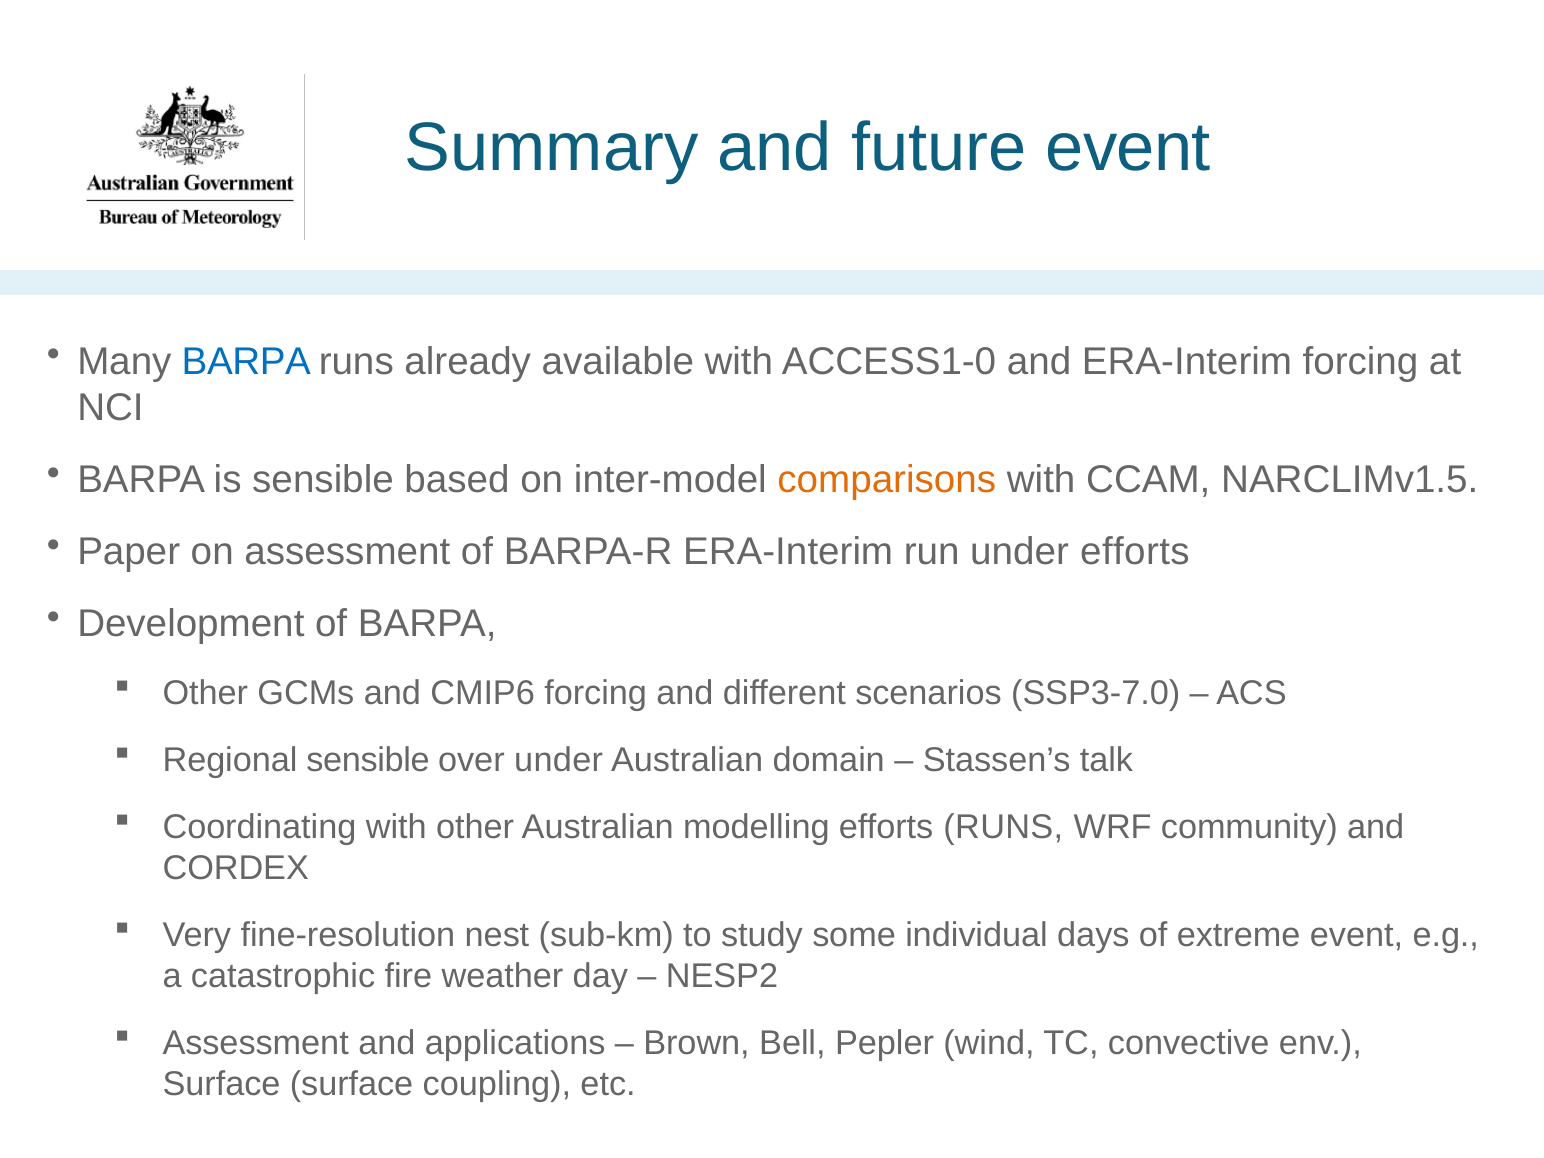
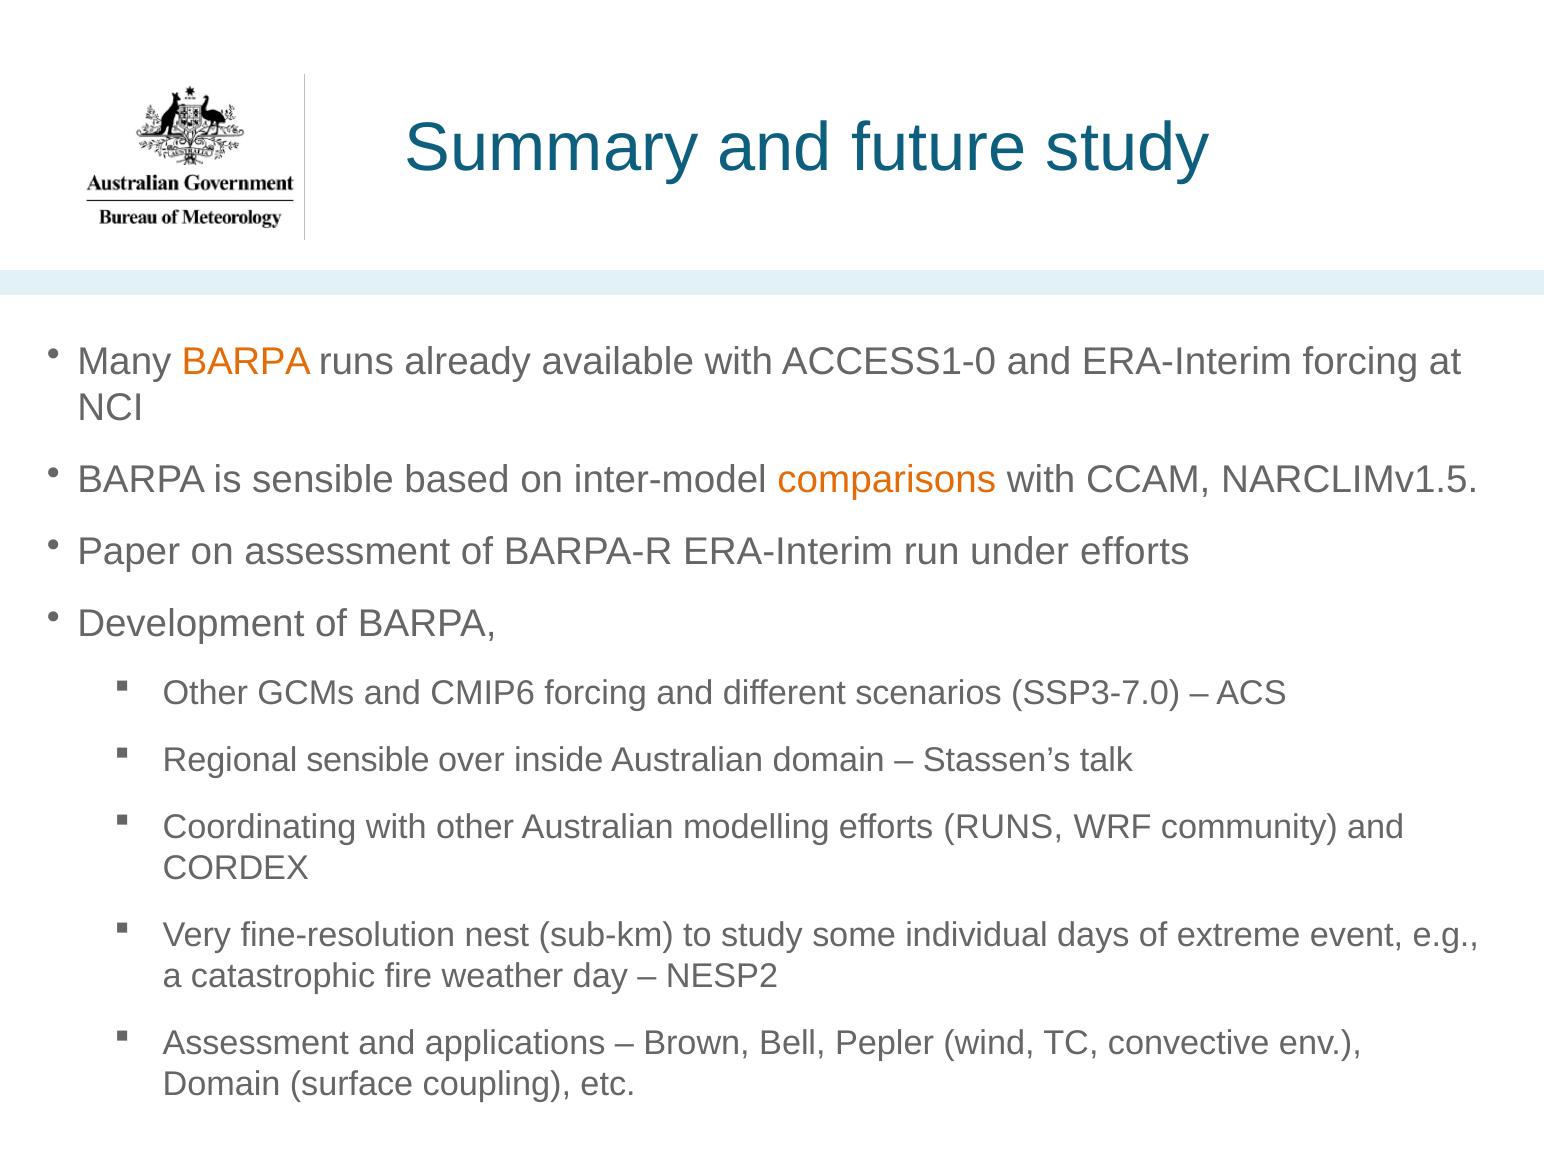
future event: event -> study
BARPA at (246, 361) colour: blue -> orange
over under: under -> inside
Surface at (222, 1084): Surface -> Domain
